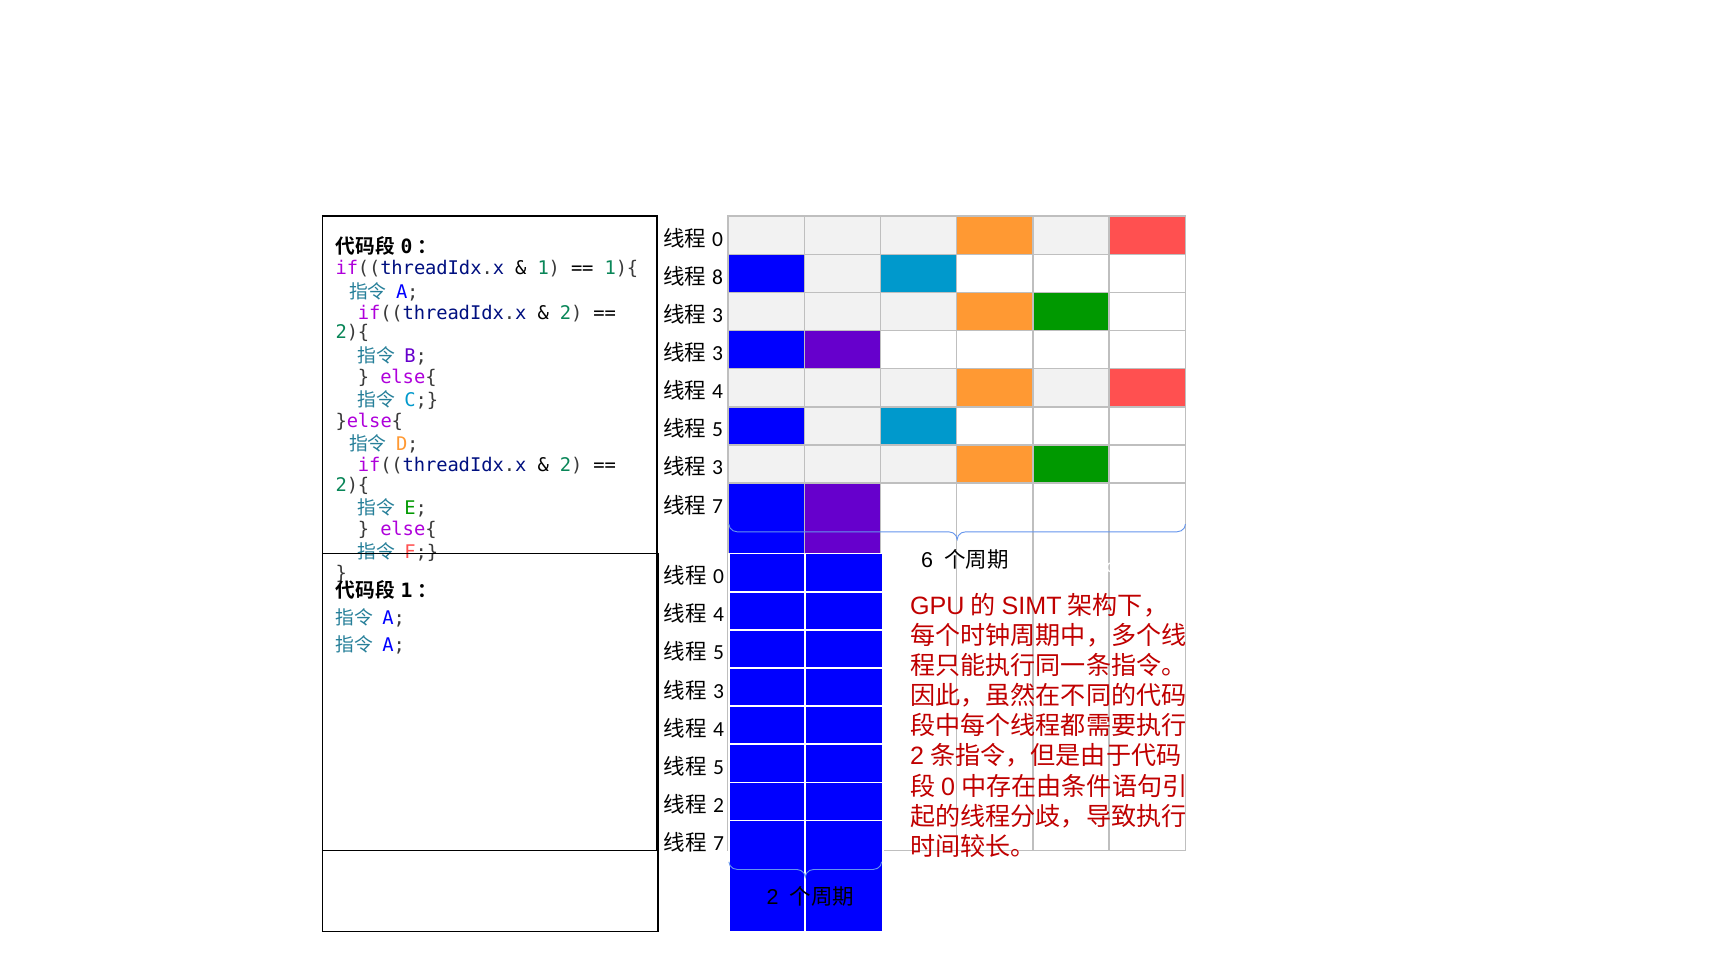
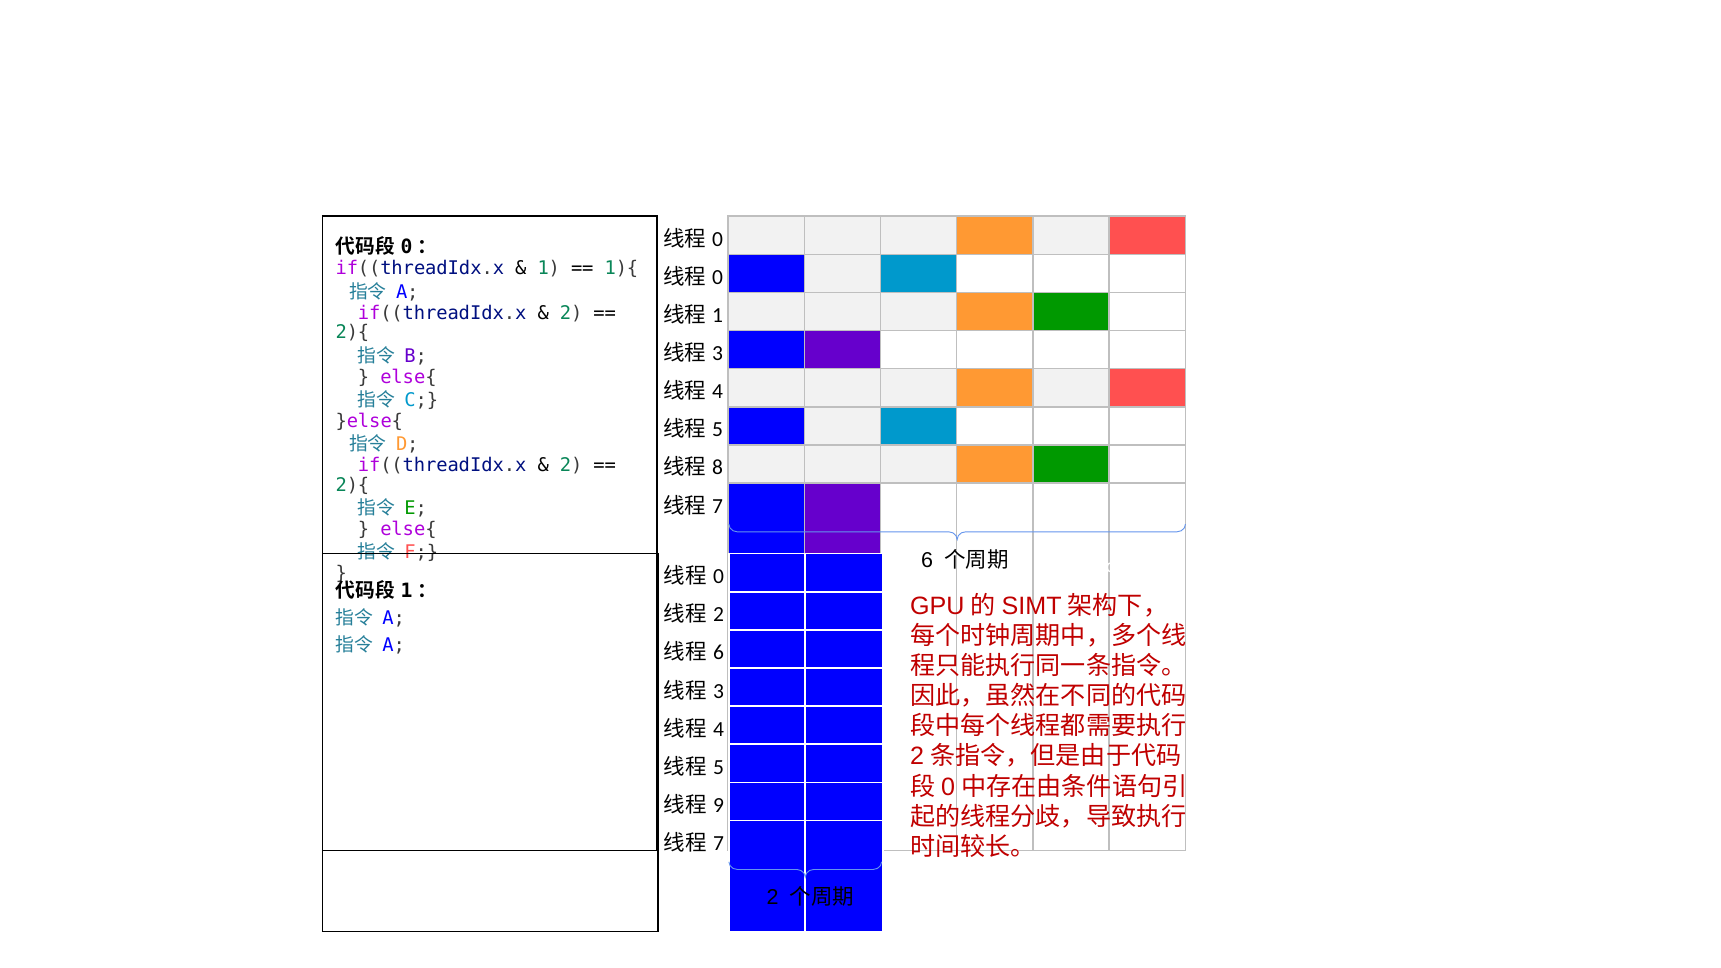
8 at (718, 277): 8 -> 0
3 at (718, 315): 3 -> 1
3 at (718, 468): 3 -> 8
4 at (719, 615): 4 -> 2
5 at (719, 653): 5 -> 6
2 at (719, 805): 2 -> 9
